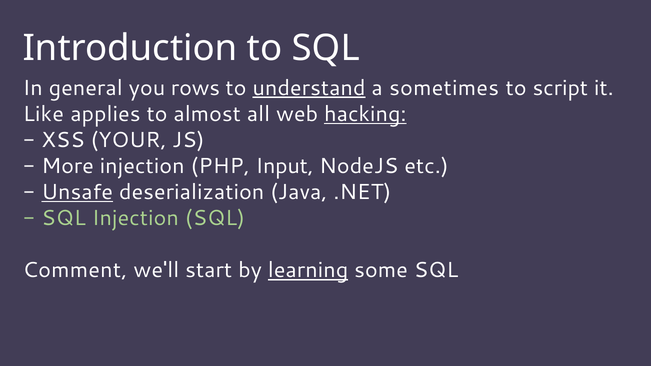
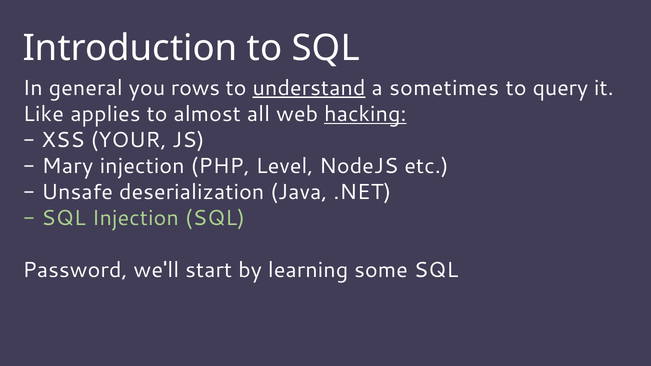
script: script -> query
More: More -> Mary
Input: Input -> Level
Unsafe underline: present -> none
Comment: Comment -> Password
learning underline: present -> none
